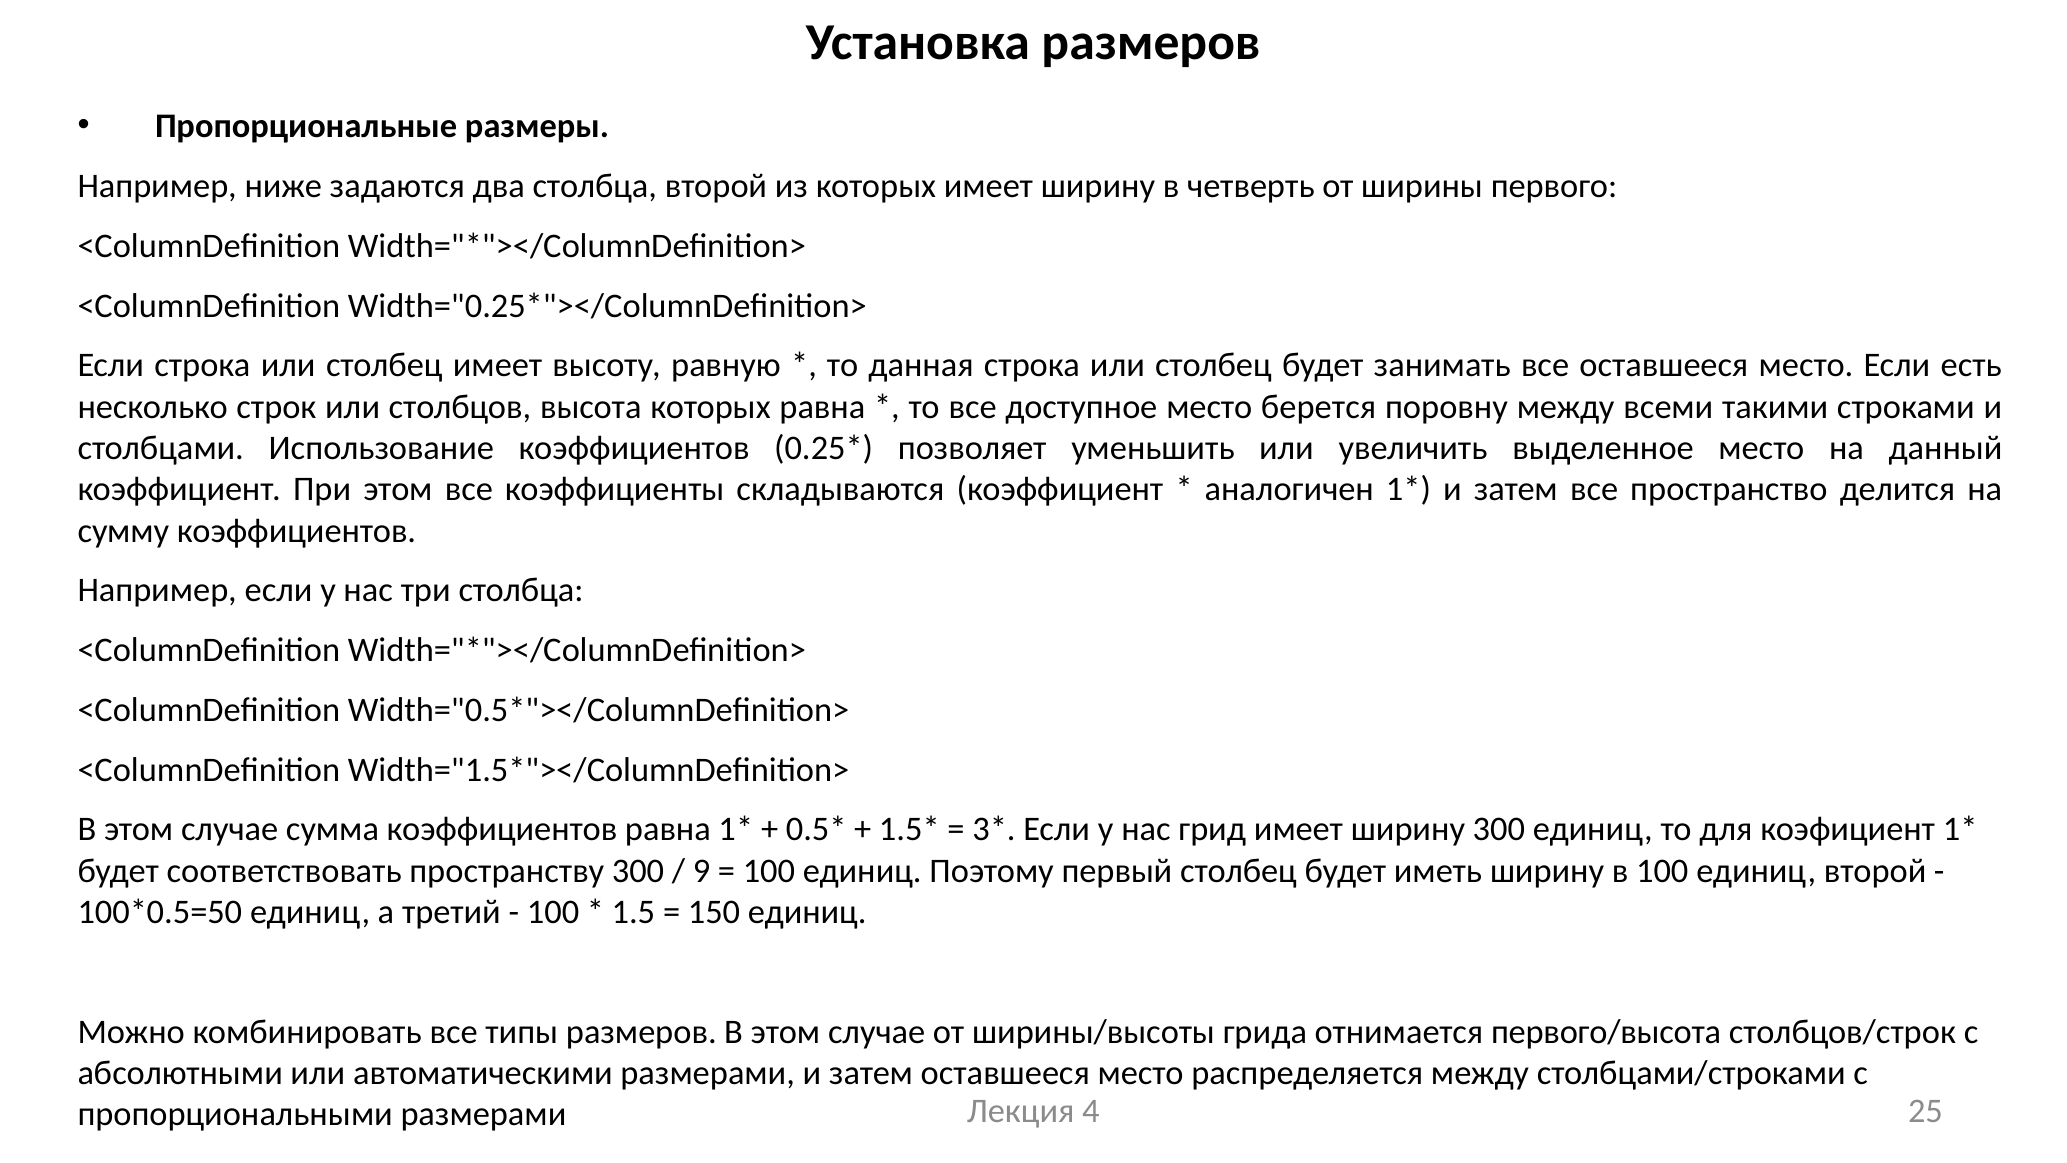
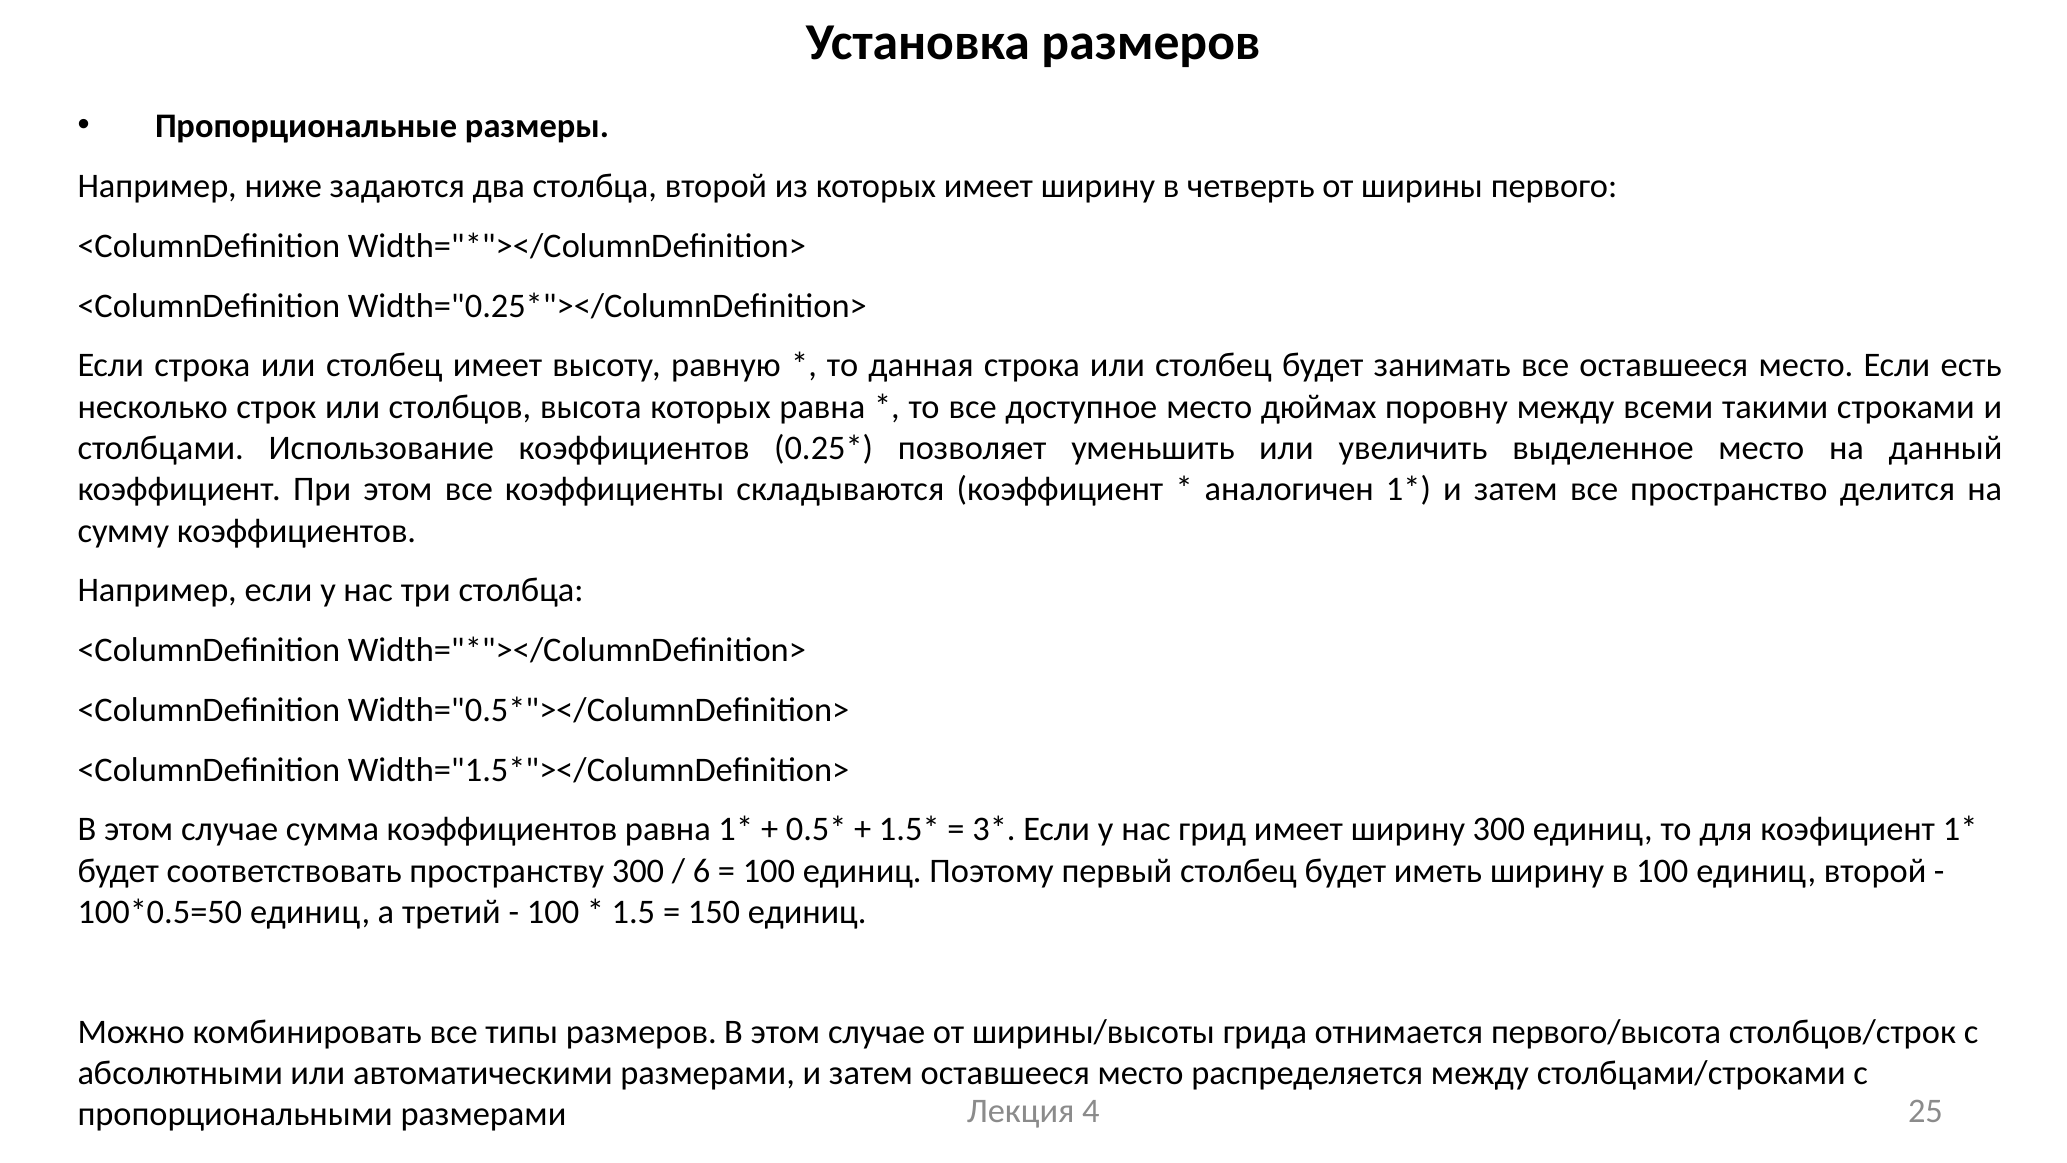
берется: берется -> дюймах
9: 9 -> 6
